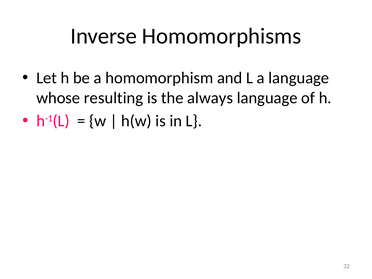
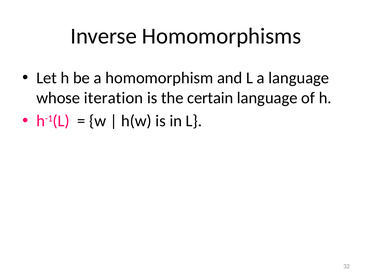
resulting: resulting -> iteration
always: always -> certain
